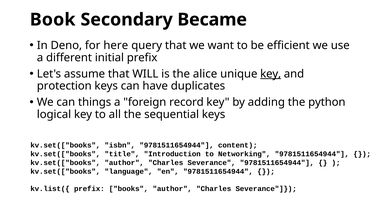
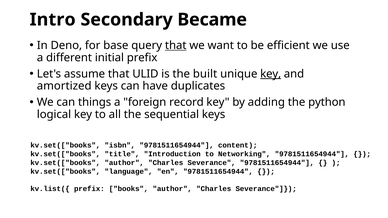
Book: Book -> Intro
here: here -> base
that at (176, 45) underline: none -> present
WILL: WILL -> ULID
alice: alice -> built
protection: protection -> amortized
